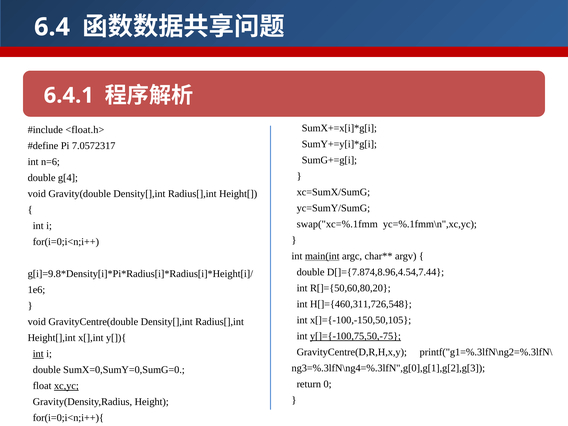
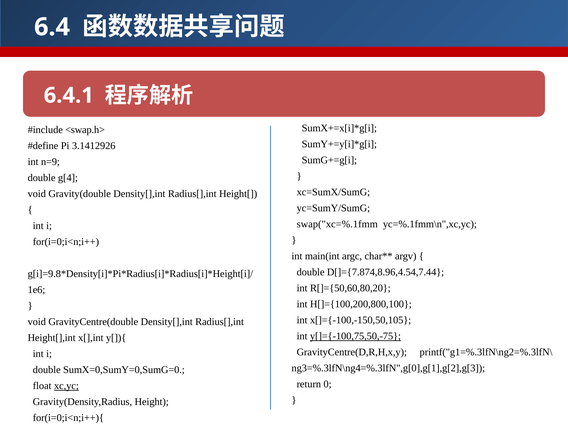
<float.h>: <float.h> -> <swap.h>
7.0572317: 7.0572317 -> 3.1412926
n=6: n=6 -> n=9
main(int underline: present -> none
H[]={460,311,726,548: H[]={460,311,726,548 -> H[]={100,200,800,100
int at (38, 354) underline: present -> none
